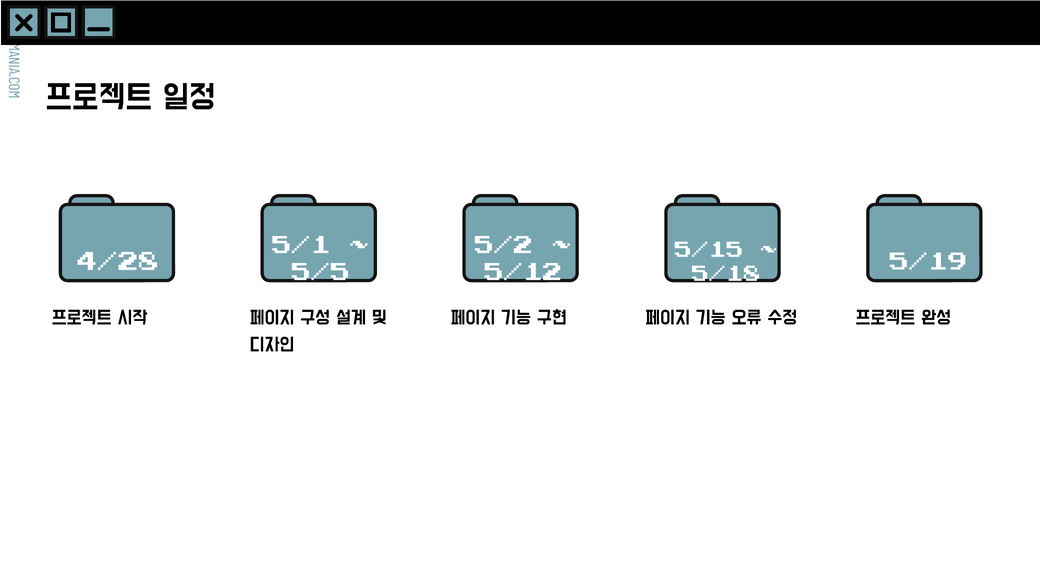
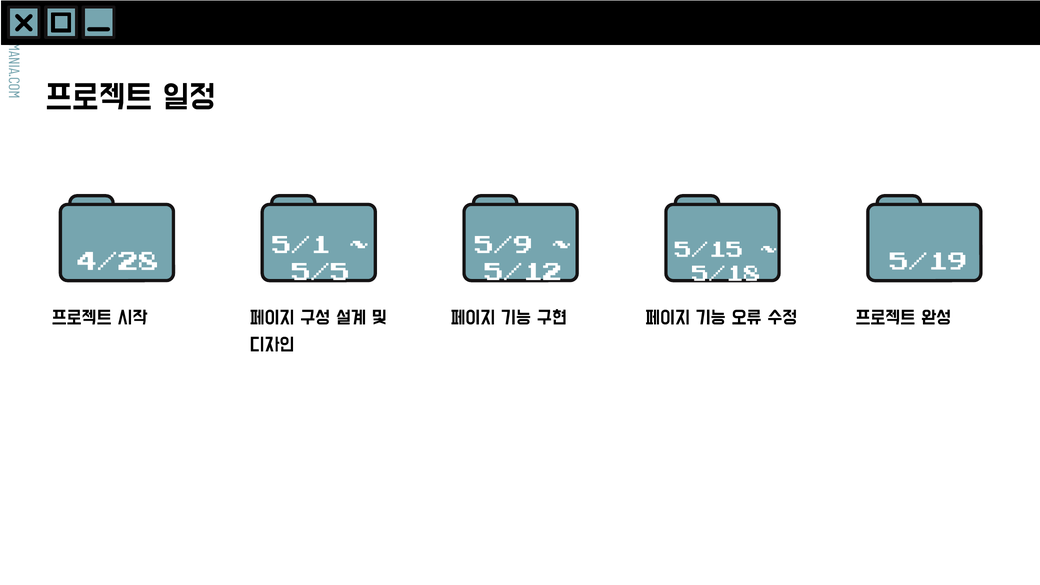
5/2: 5/2 -> 5/9
